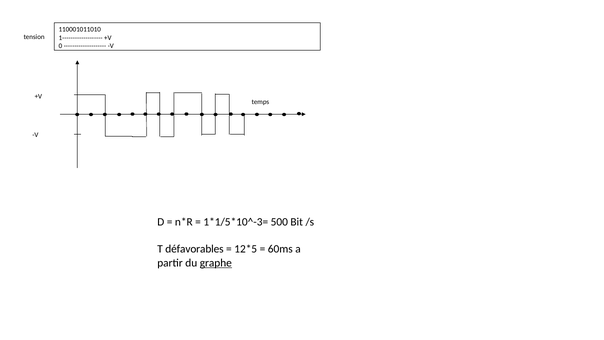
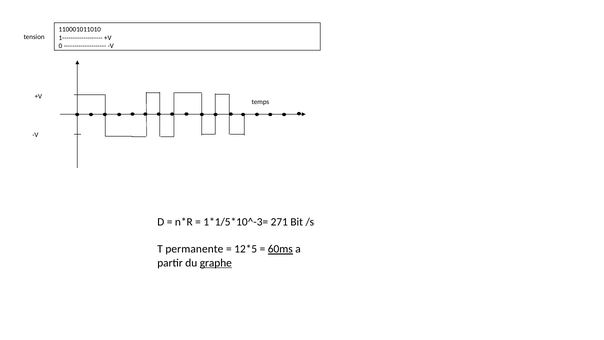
500: 500 -> 271
défavorables: défavorables -> permanente
60ms underline: none -> present
